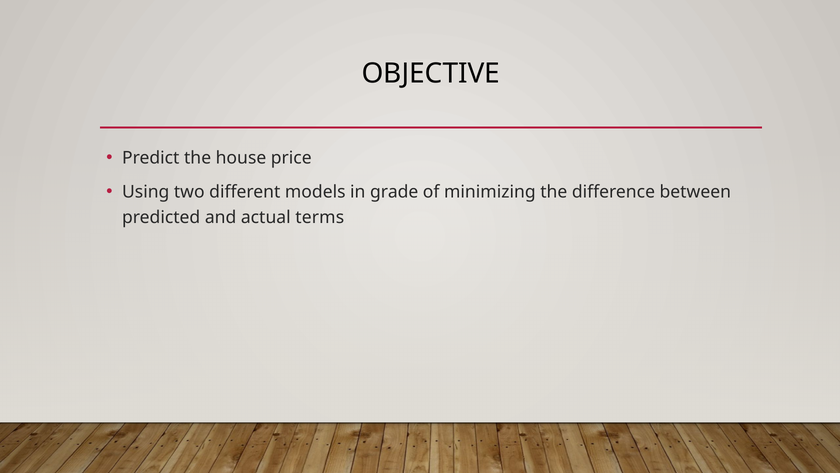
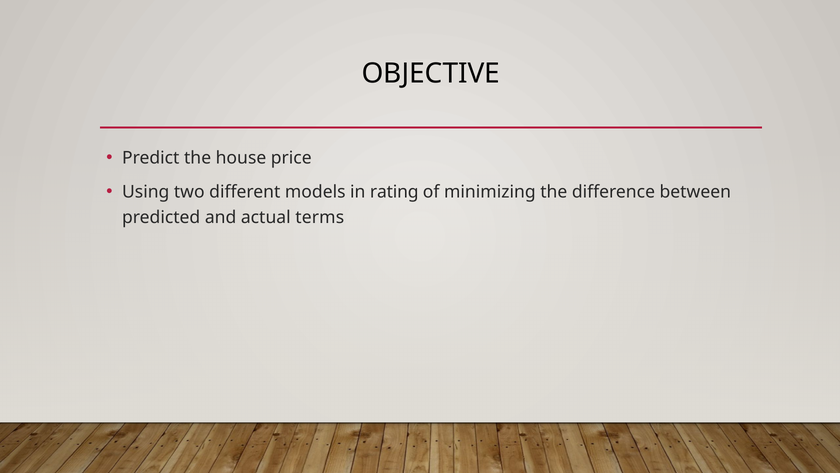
grade: grade -> rating
